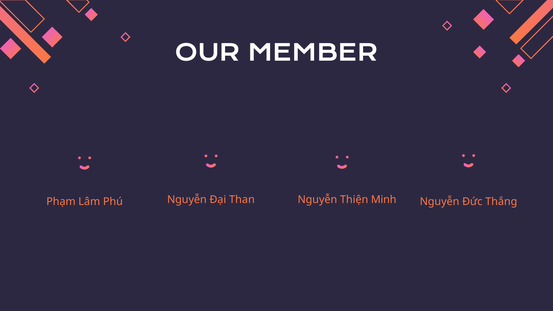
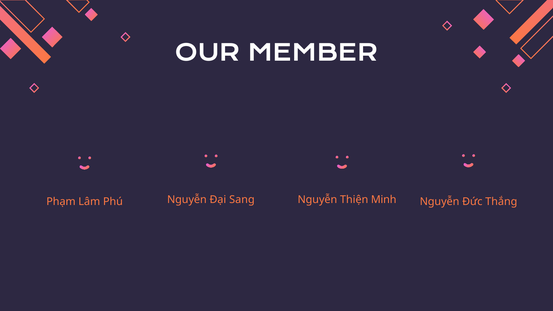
Than: Than -> Sang
